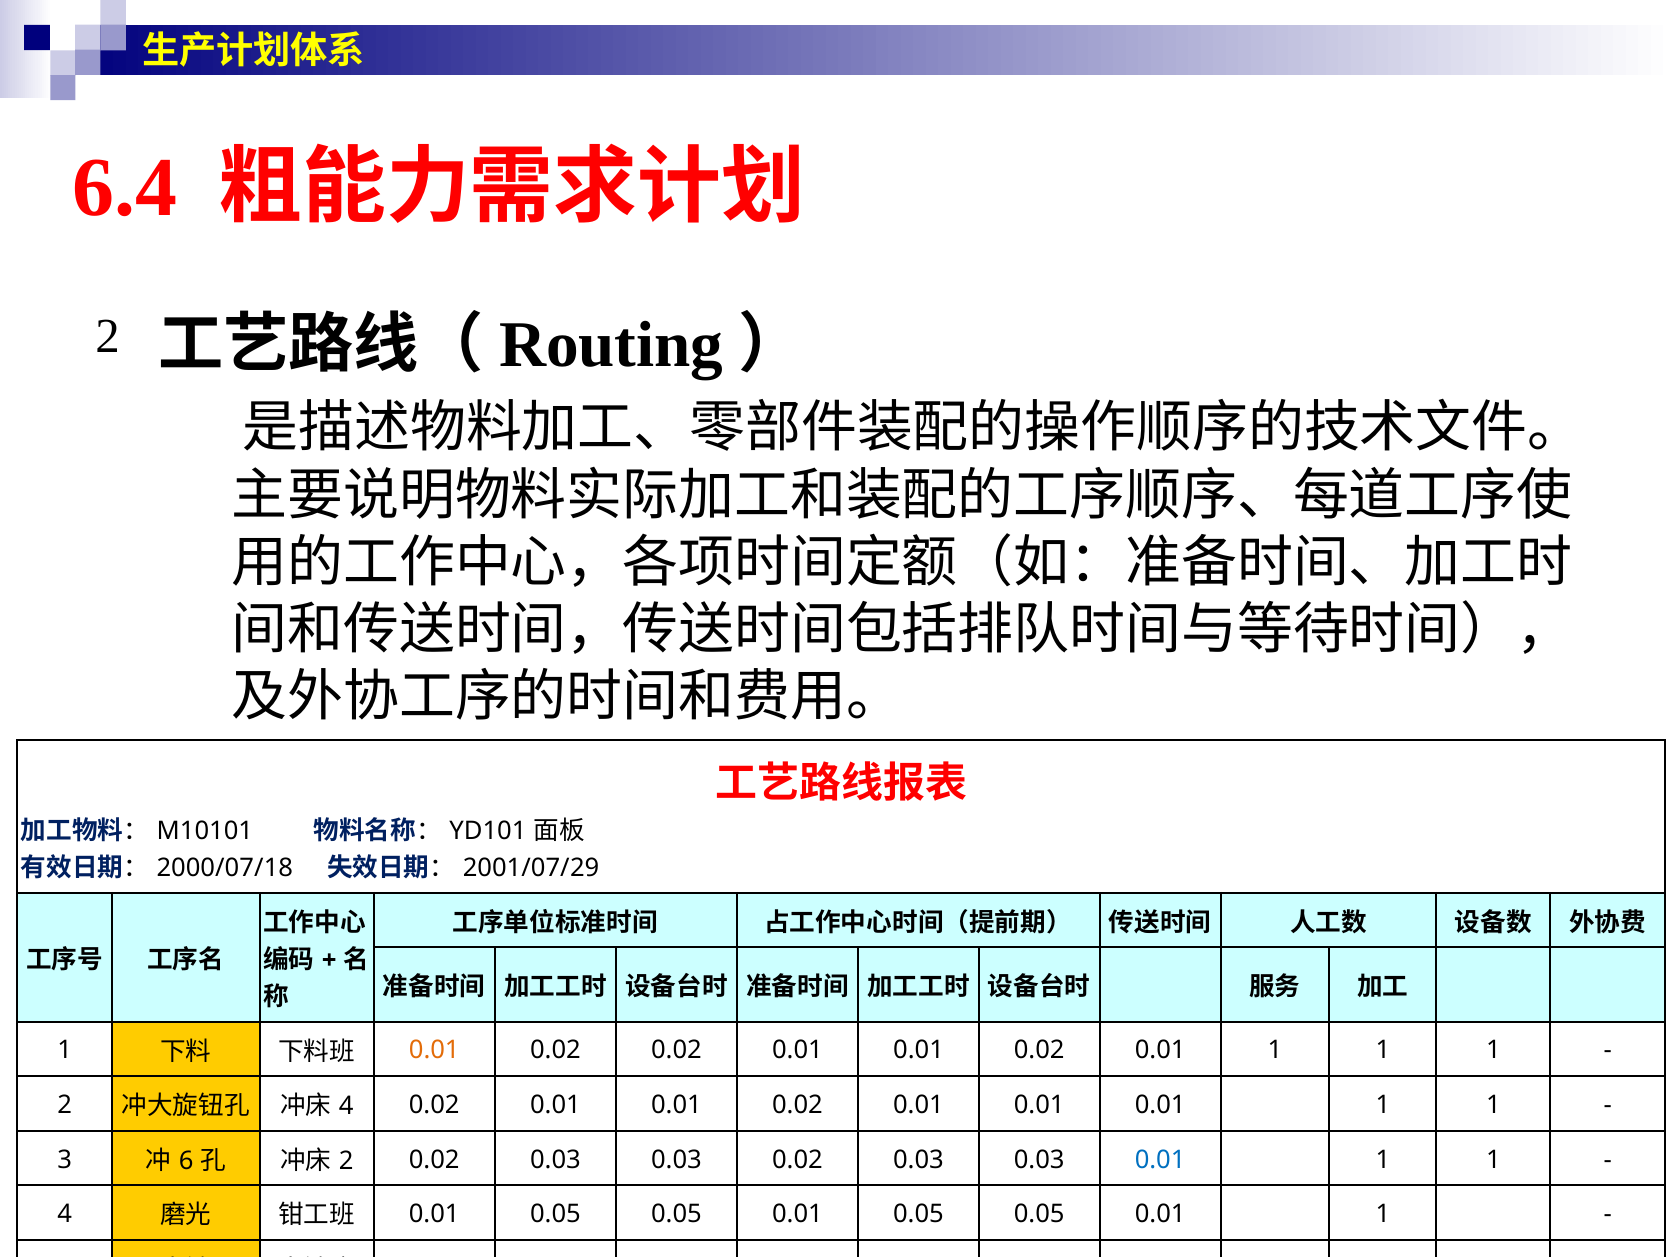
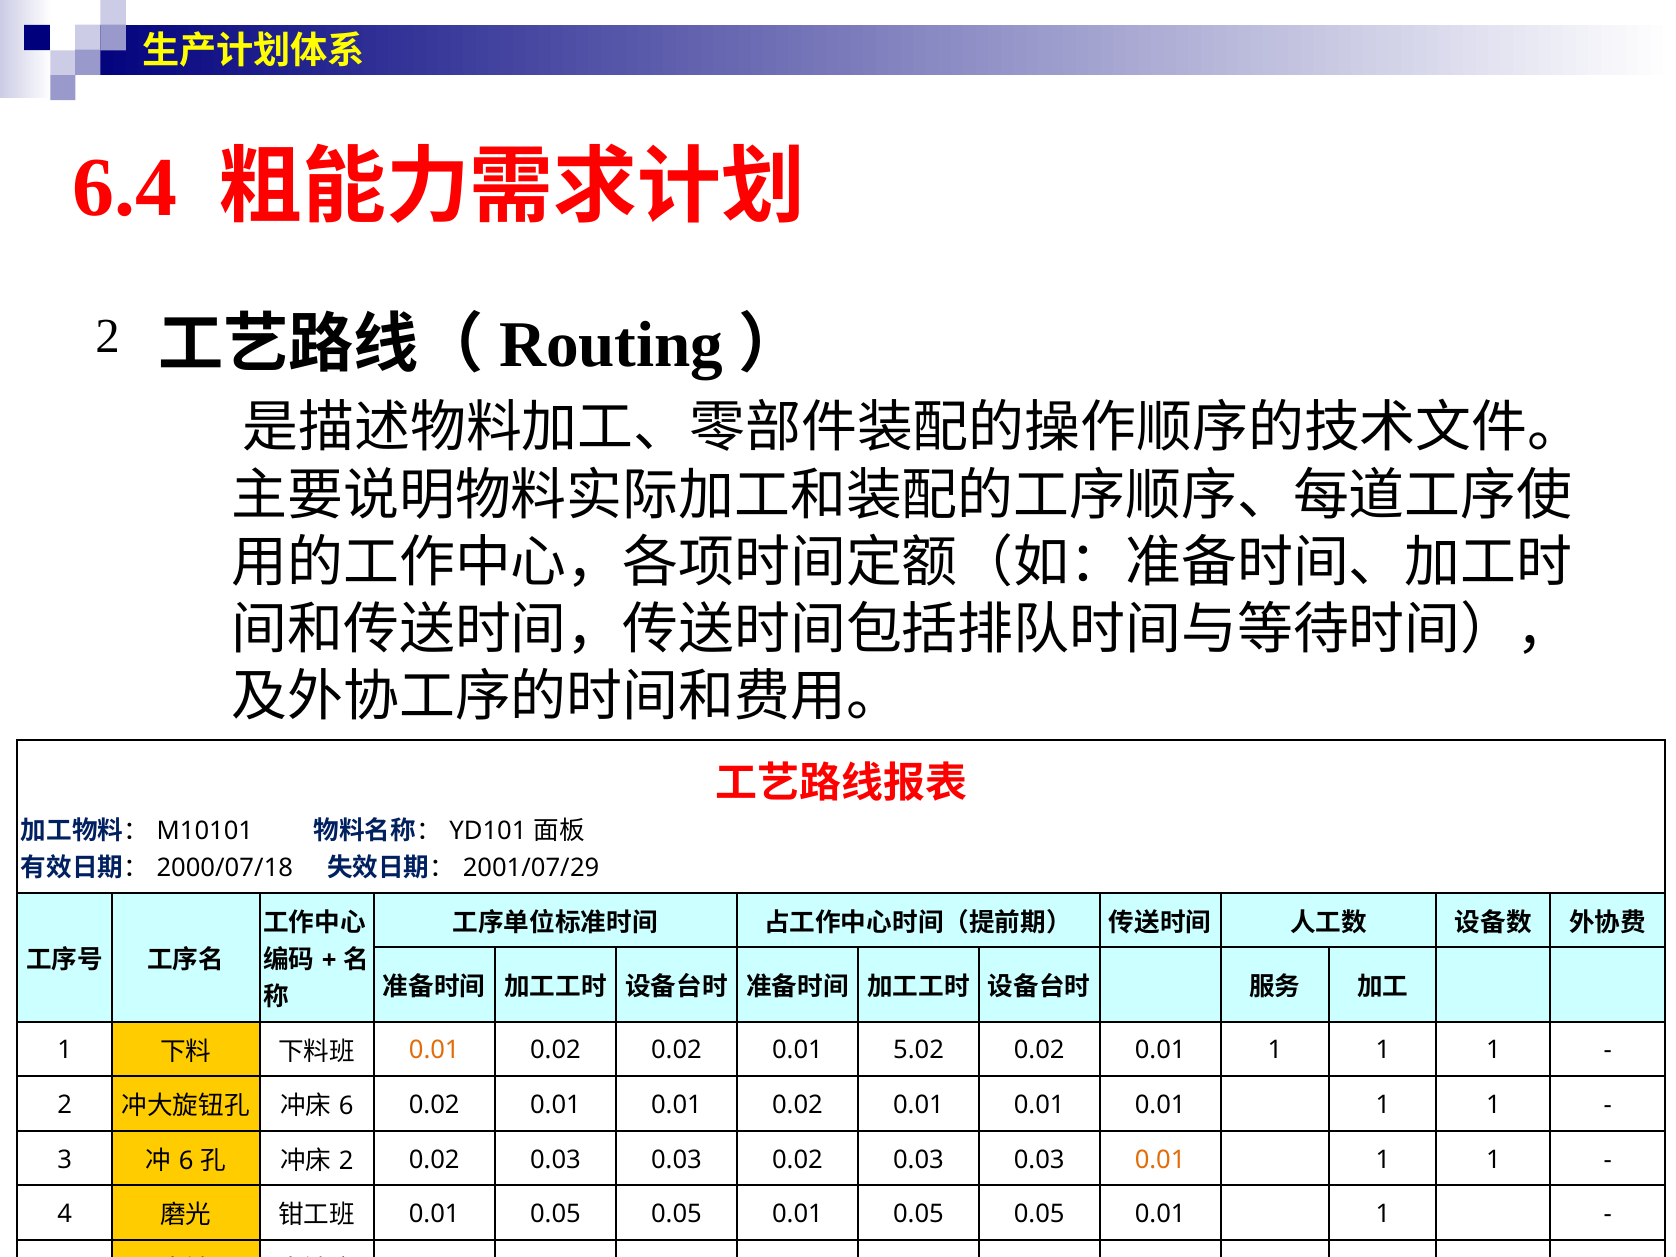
0.02 0.02 0.01 0.01: 0.01 -> 5.02
4 at (346, 1106): 4 -> 6
0.01 at (1160, 1160) colour: blue -> orange
